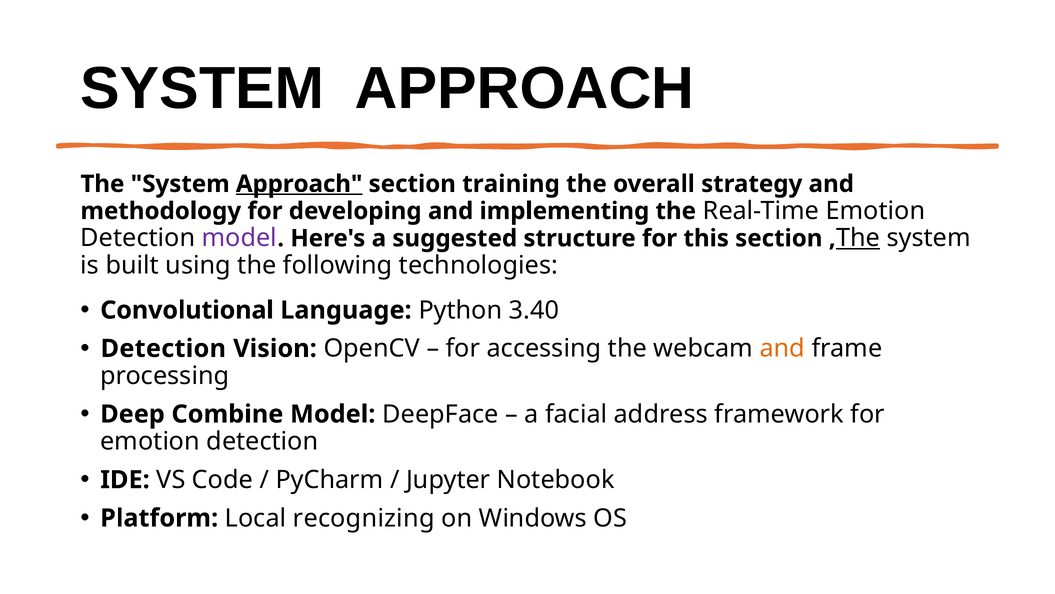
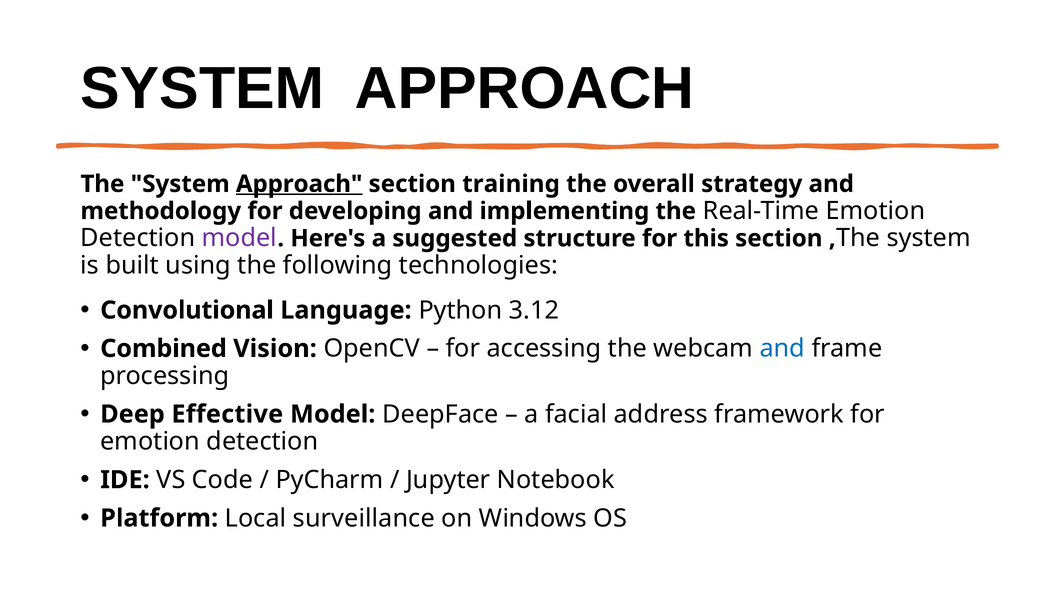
The at (858, 238) underline: present -> none
3.40: 3.40 -> 3.12
Detection at (163, 348): Detection -> Combined
and at (782, 348) colour: orange -> blue
Combine: Combine -> Effective
recognizing: recognizing -> surveillance
